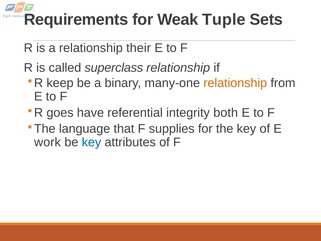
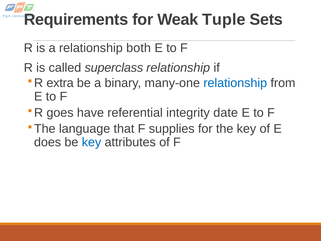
their: their -> both
keep: keep -> extra
relationship at (235, 83) colour: orange -> blue
both: both -> date
work: work -> does
